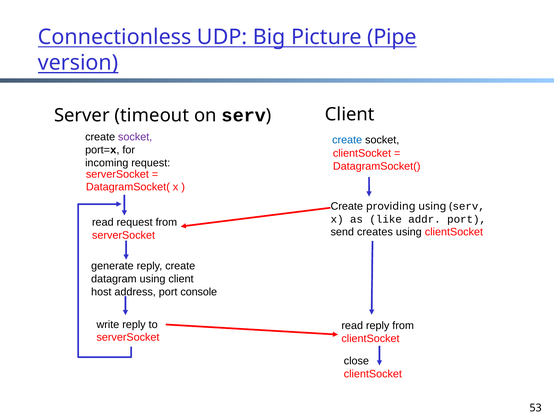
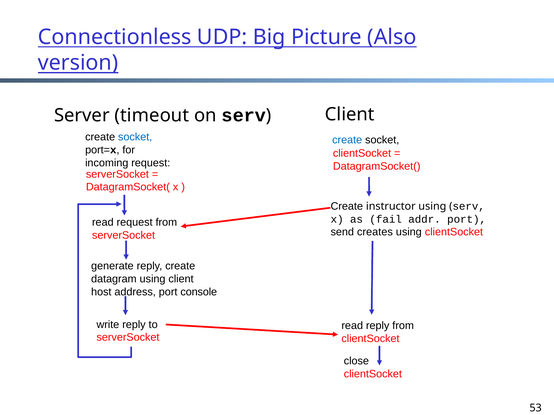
Pipe: Pipe -> Also
socket at (135, 137) colour: purple -> blue
providing: providing -> instructor
like: like -> fail
